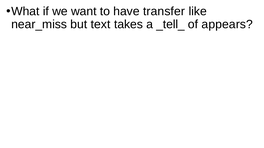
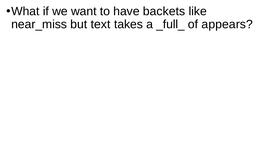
transfer: transfer -> backets
_tell_: _tell_ -> _full_
